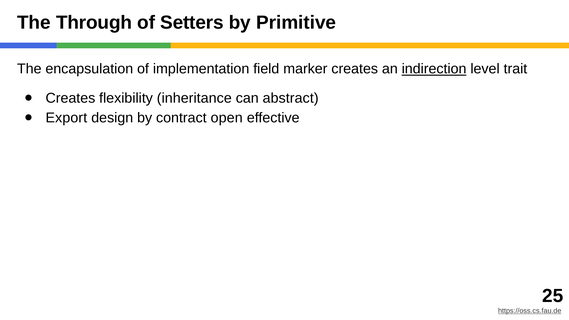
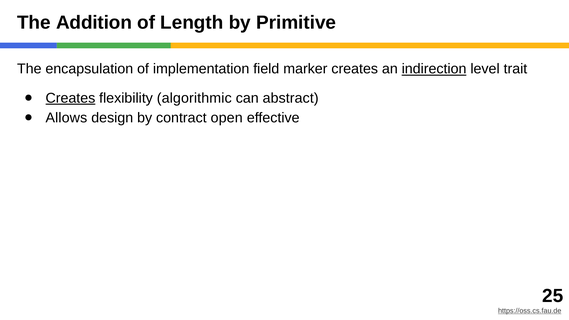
Through: Through -> Addition
Setters: Setters -> Length
Creates at (70, 98) underline: none -> present
inheritance: inheritance -> algorithmic
Export: Export -> Allows
